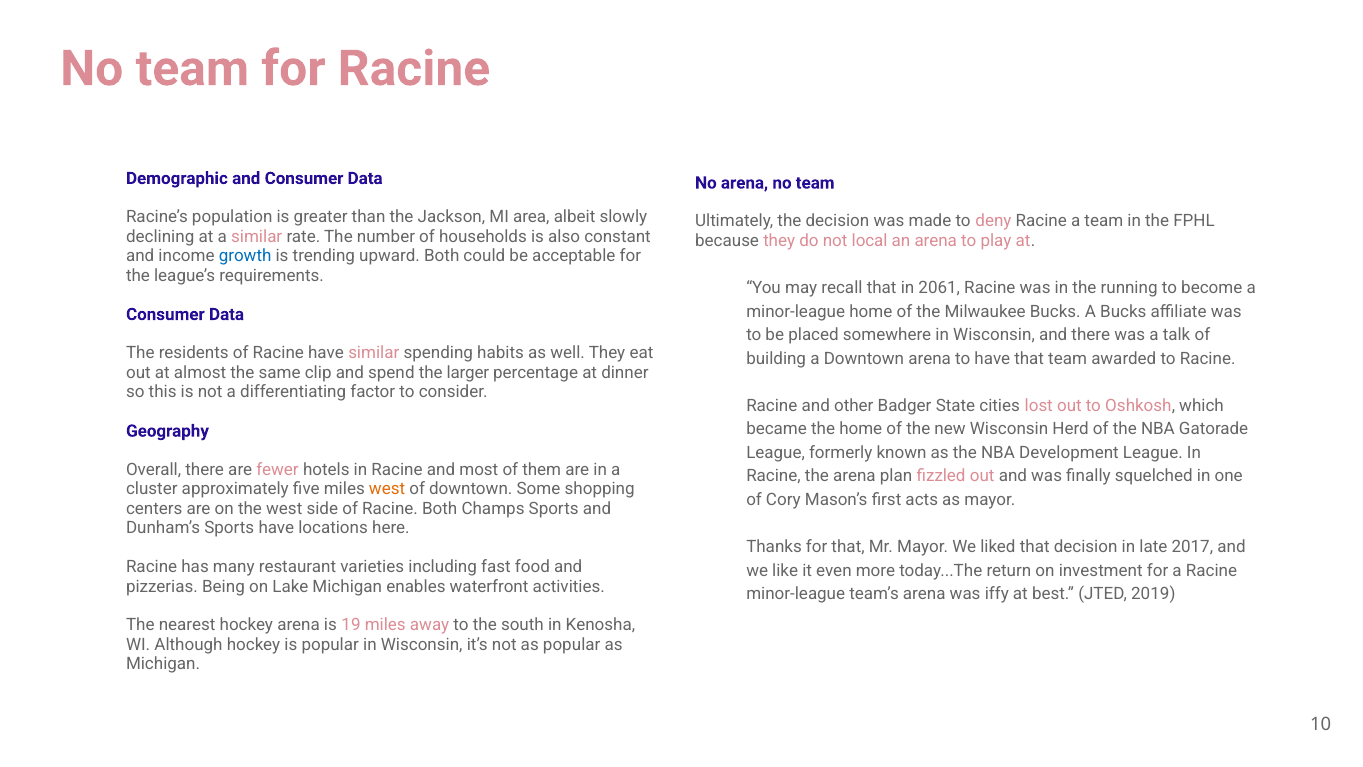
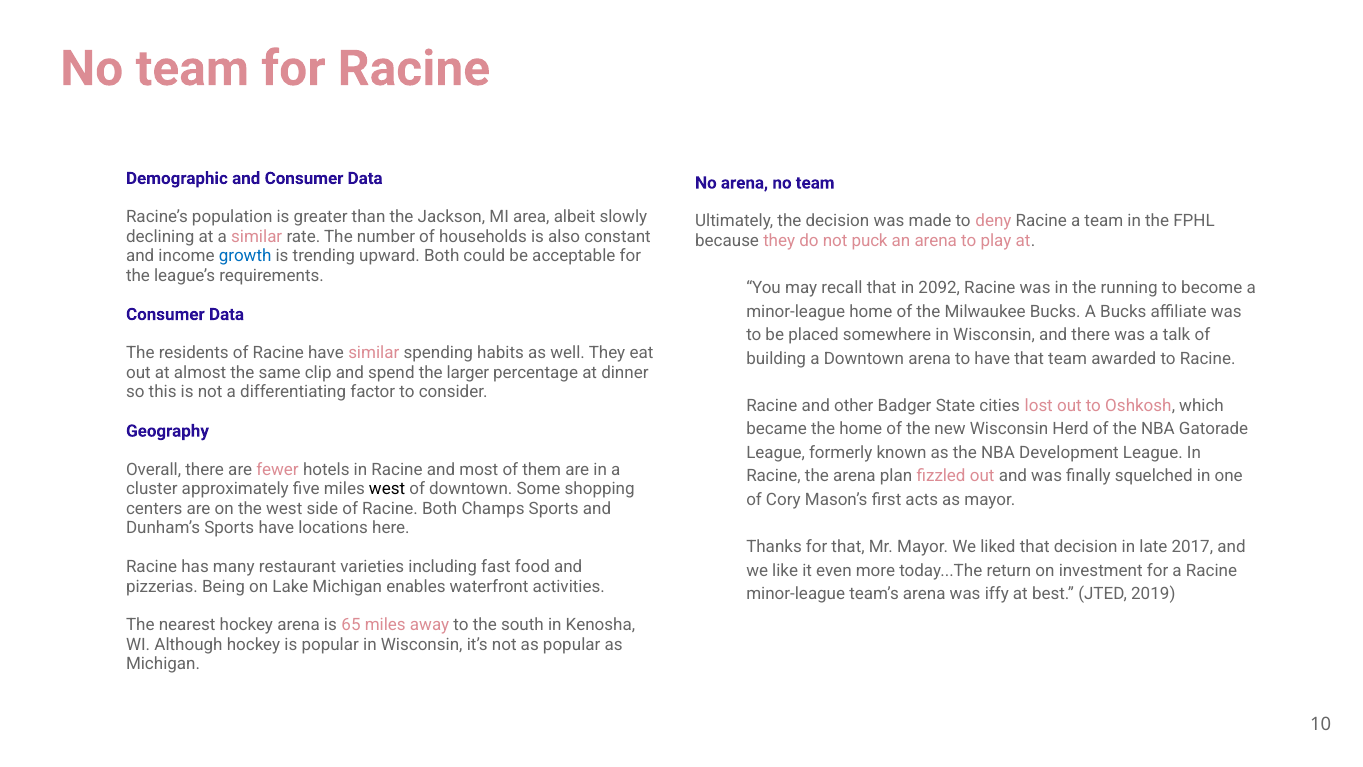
local: local -> puck
2061: 2061 -> 2092
west at (387, 489) colour: orange -> black
19: 19 -> 65
